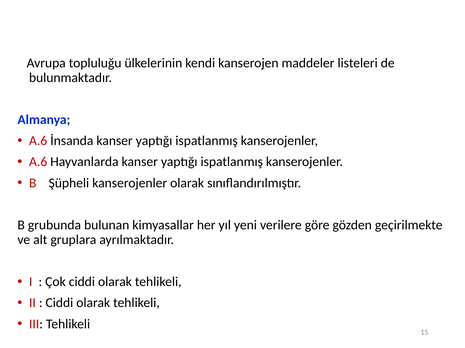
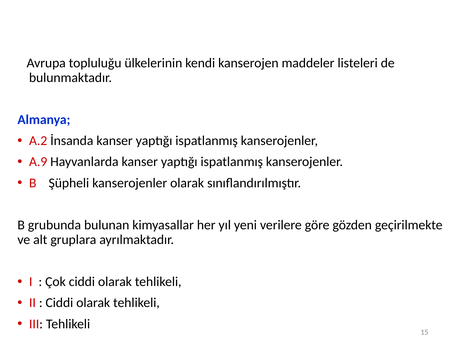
A.6 at (38, 141): A.6 -> A.2
A.6 at (38, 162): A.6 -> A.9
